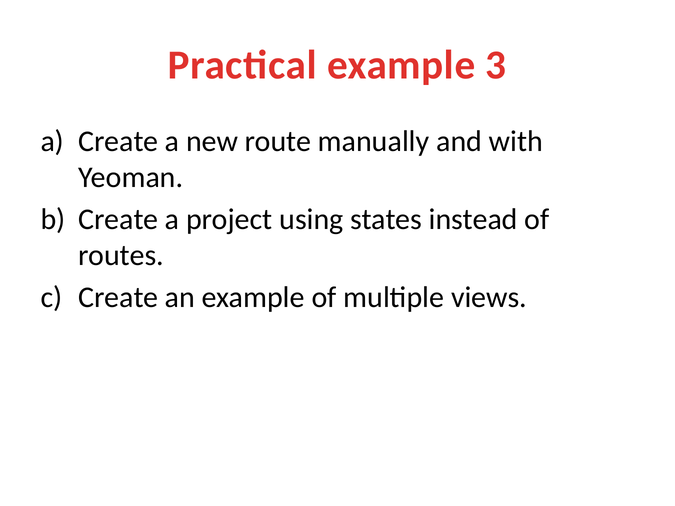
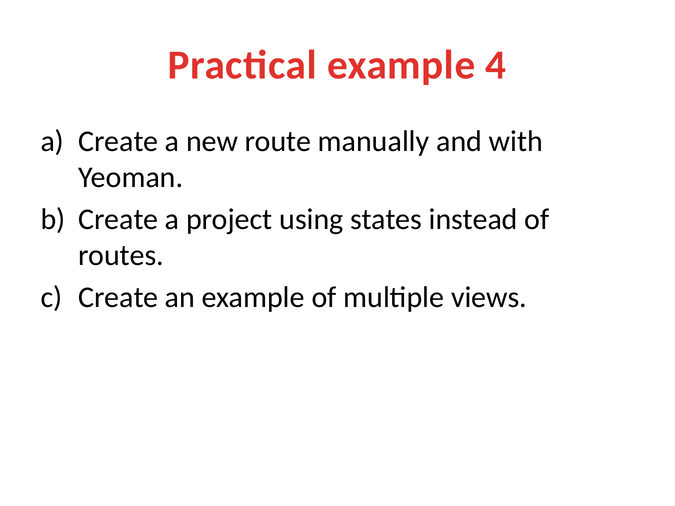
3: 3 -> 4
